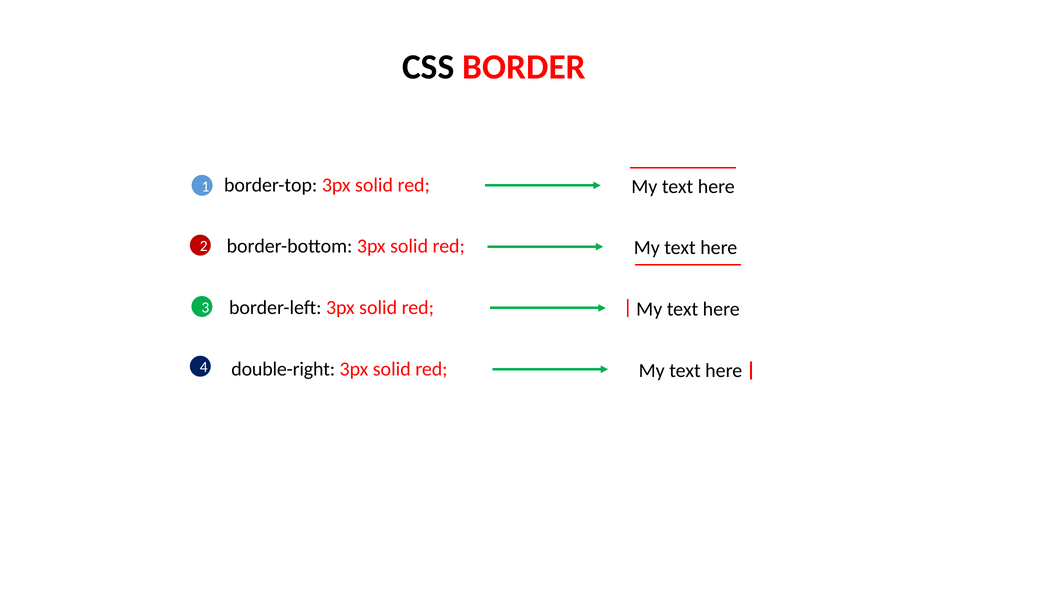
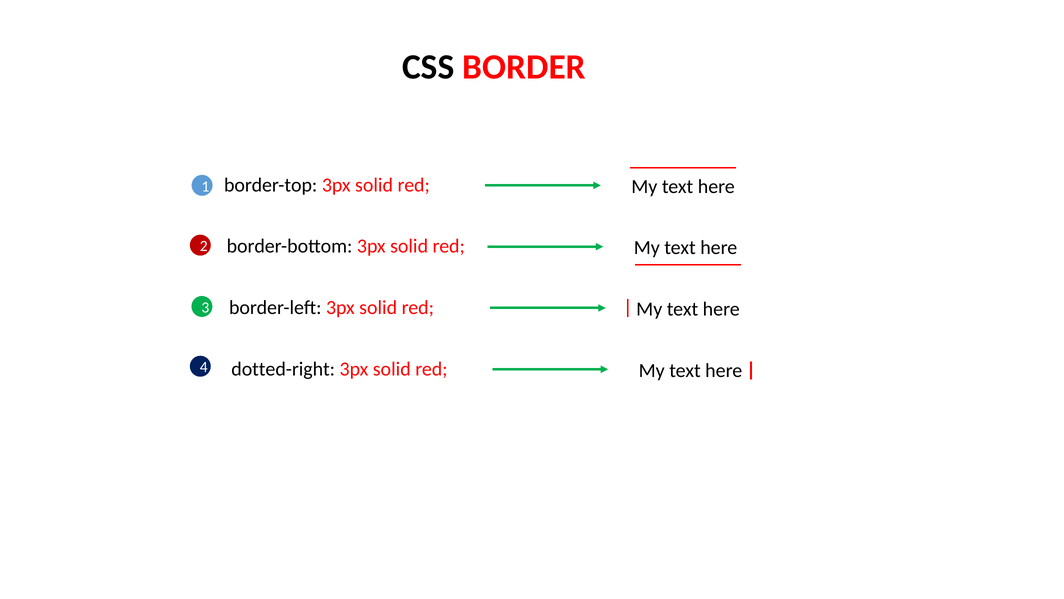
double-right: double-right -> dotted-right
